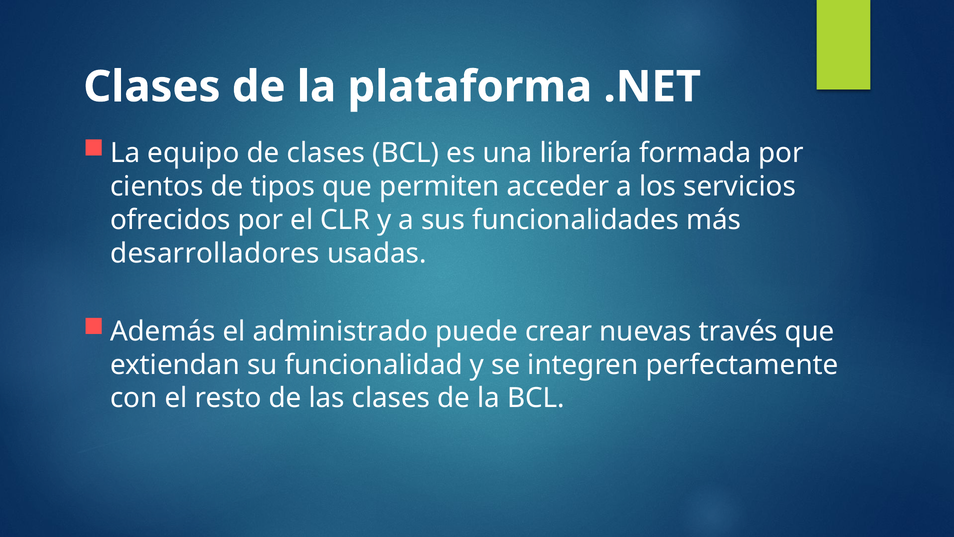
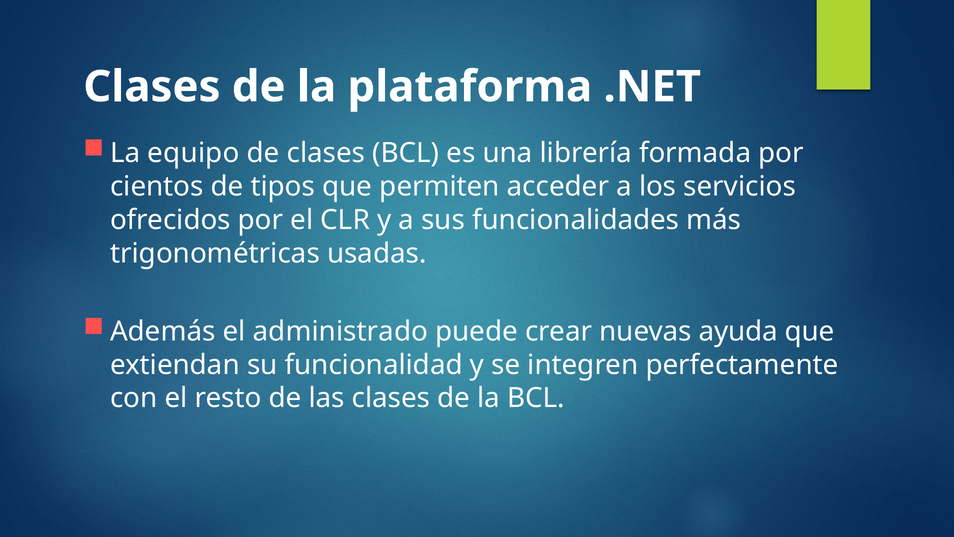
desarrolladores: desarrolladores -> trigonométricas
través: través -> ayuda
